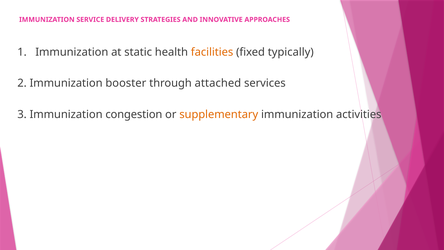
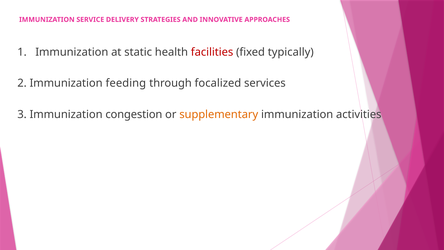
facilities colour: orange -> red
booster: booster -> feeding
attached: attached -> focalized
